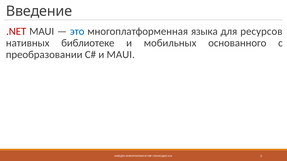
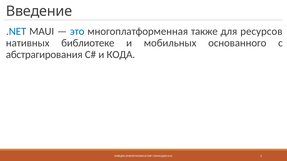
.NET colour: red -> blue
языка: языка -> также
преобразовании: преобразовании -> абстрагирования
и MAUI: MAUI -> КОДА
